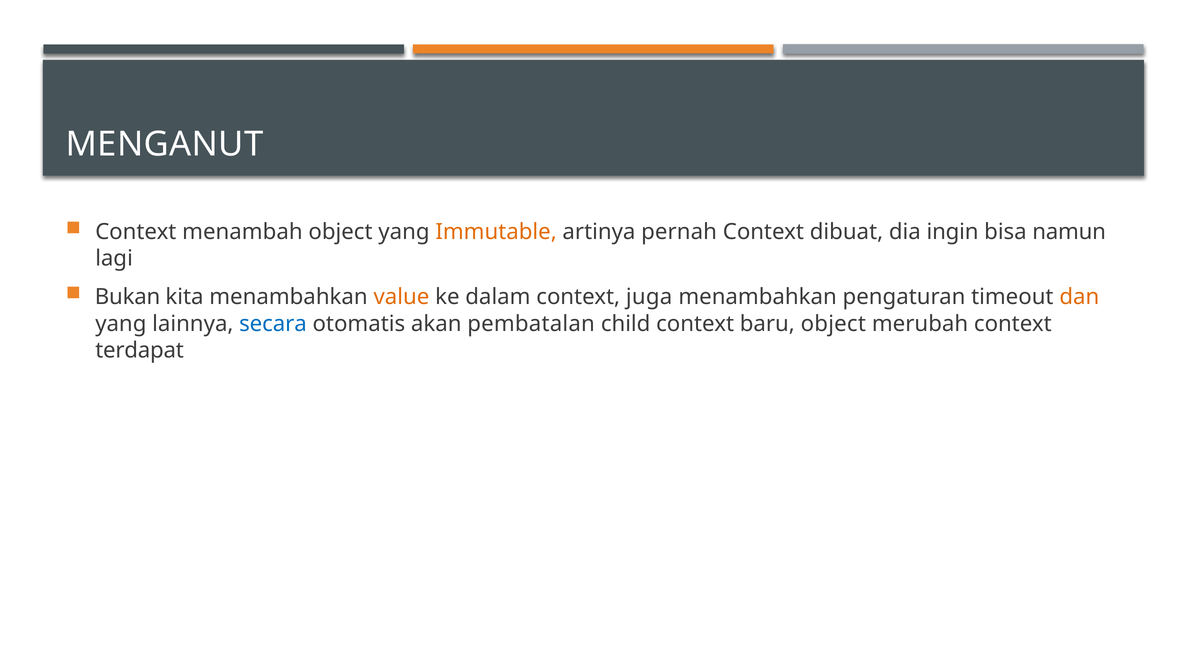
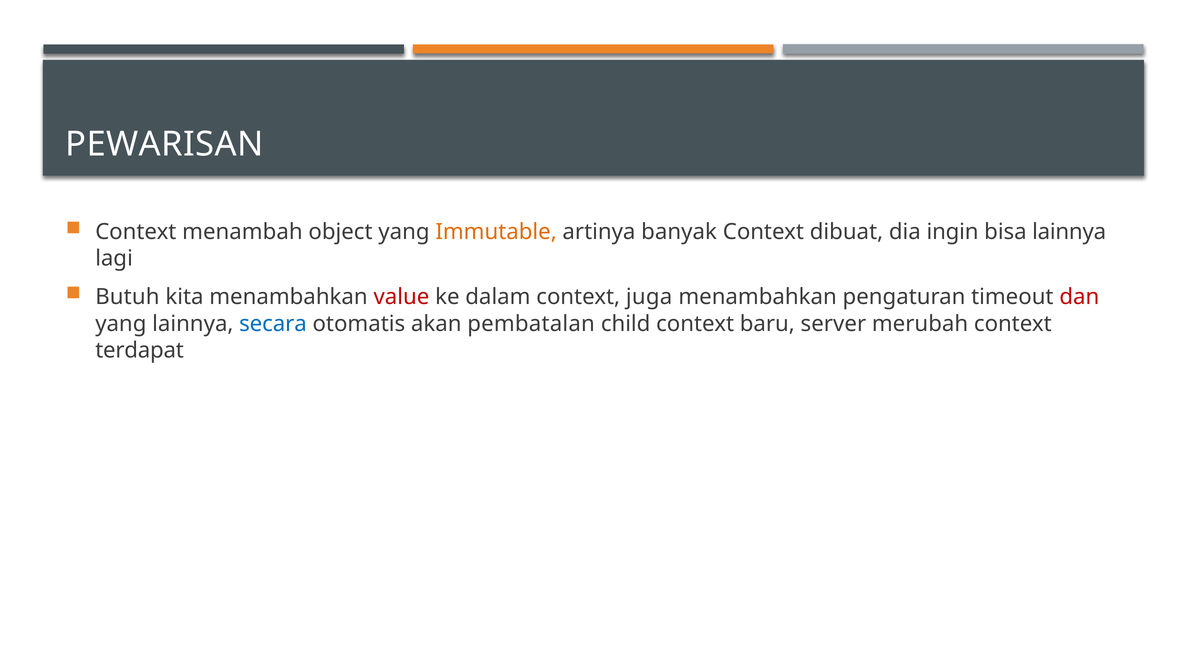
MENGANUT: MENGANUT -> PEWARISAN
pernah: pernah -> banyak
bisa namun: namun -> lainnya
Bukan: Bukan -> Butuh
value colour: orange -> red
dan colour: orange -> red
baru object: object -> server
